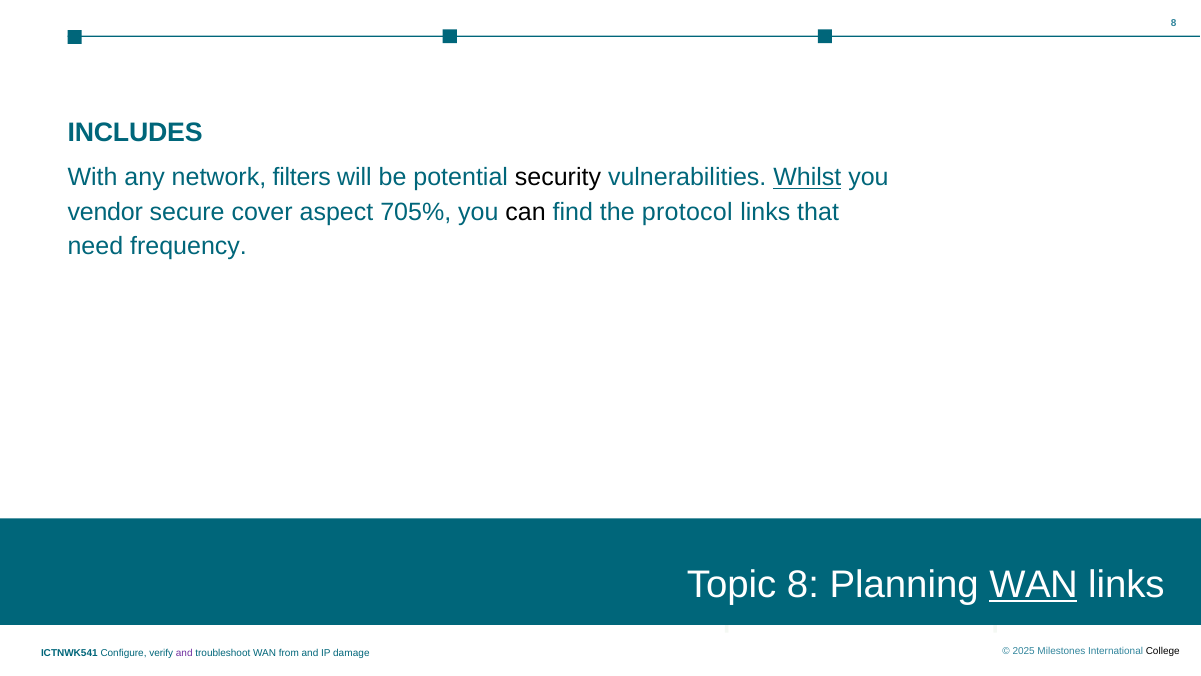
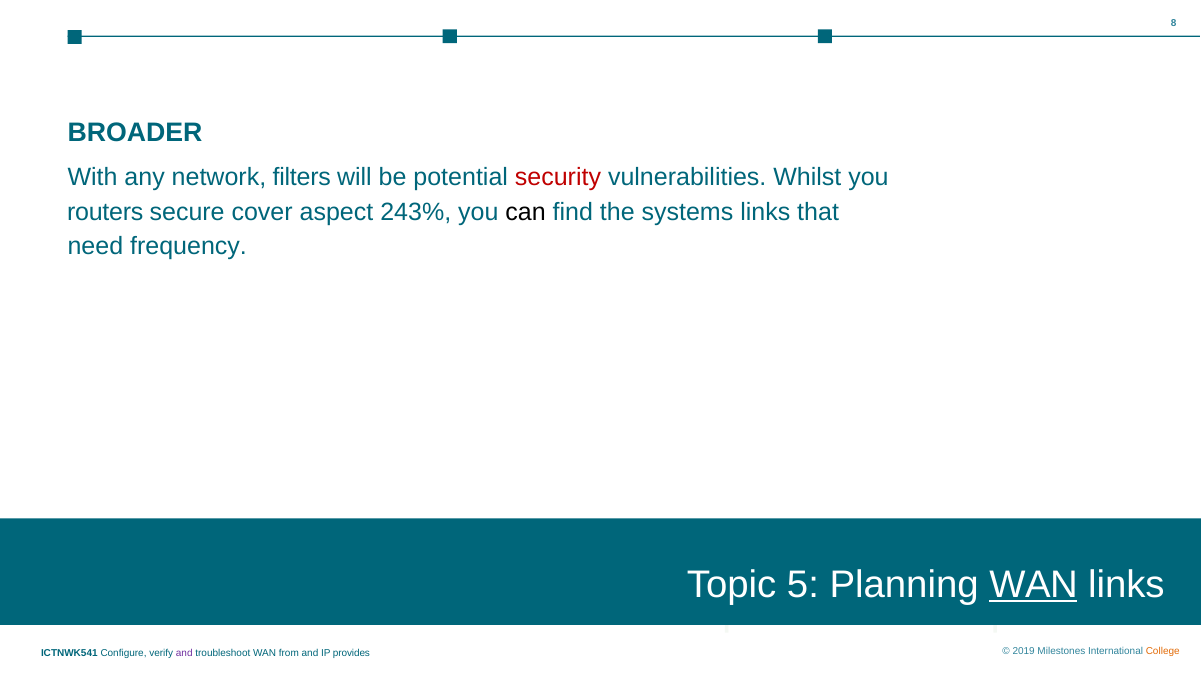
INCLUDES: INCLUDES -> BROADER
security colour: black -> red
Whilst underline: present -> none
vendor: vendor -> routers
705%: 705% -> 243%
protocol: protocol -> systems
Topic 8: 8 -> 5
2025: 2025 -> 2019
College colour: black -> orange
damage: damage -> provides
